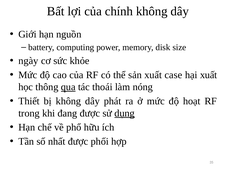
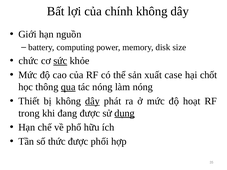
ngày: ngày -> chức
sức underline: none -> present
hại xuất: xuất -> chốt
tác thoái: thoái -> nóng
dây at (92, 101) underline: none -> present
nhất: nhất -> thức
